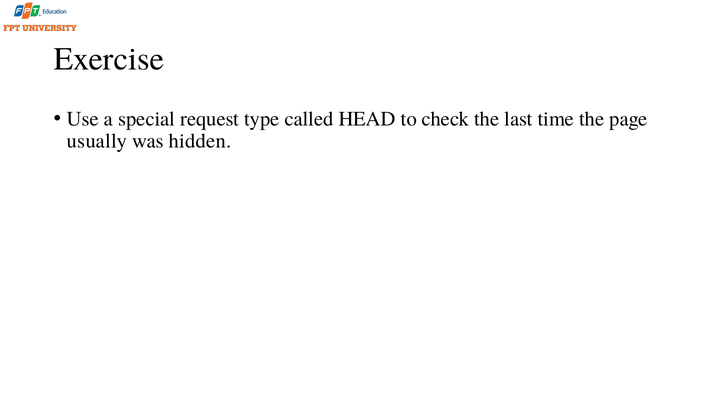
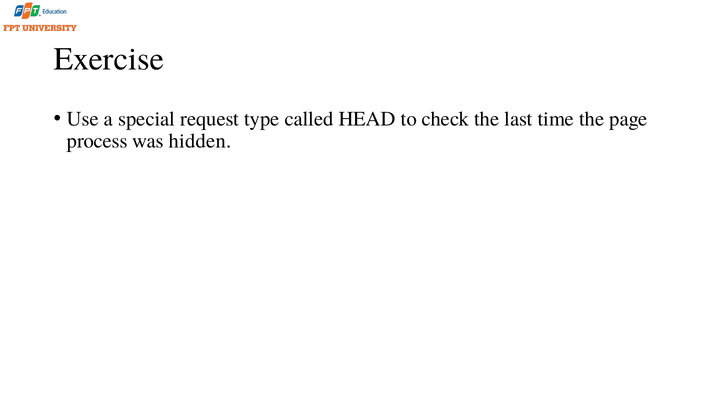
usually: usually -> process
